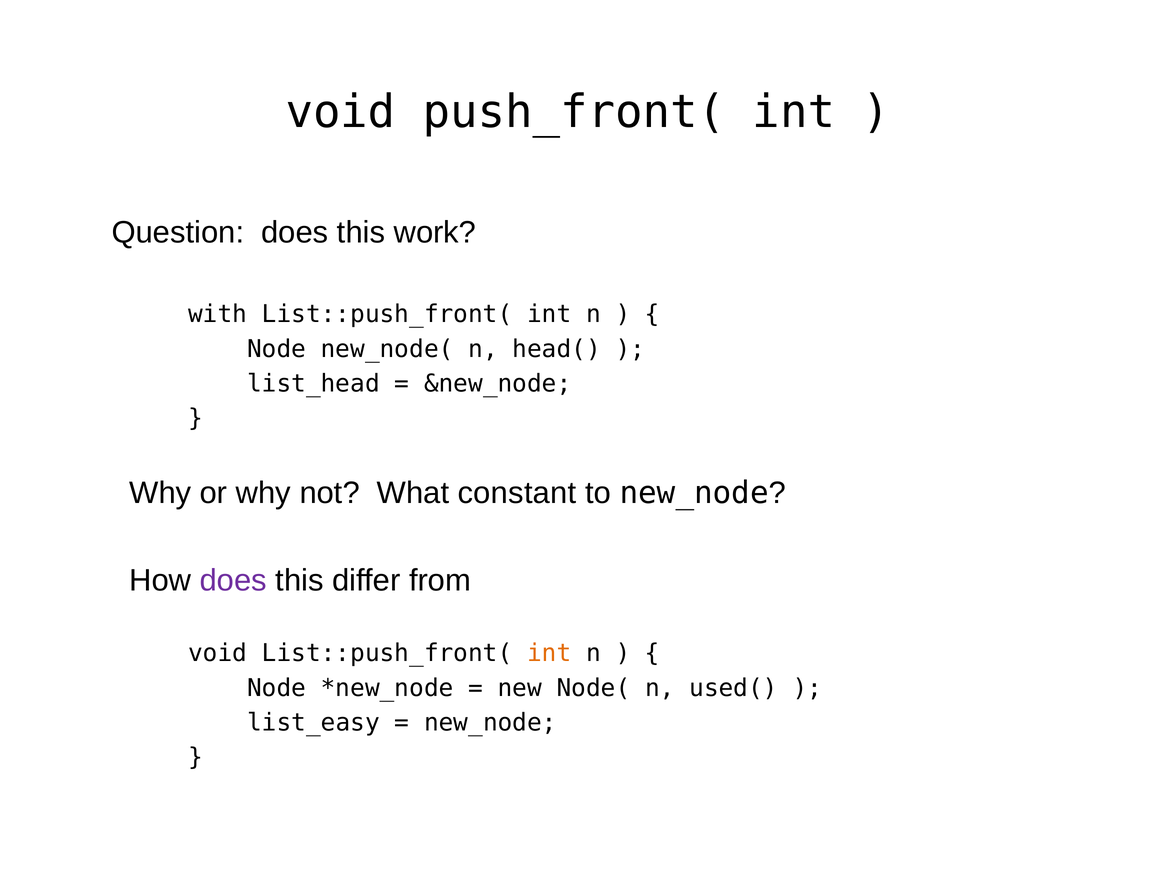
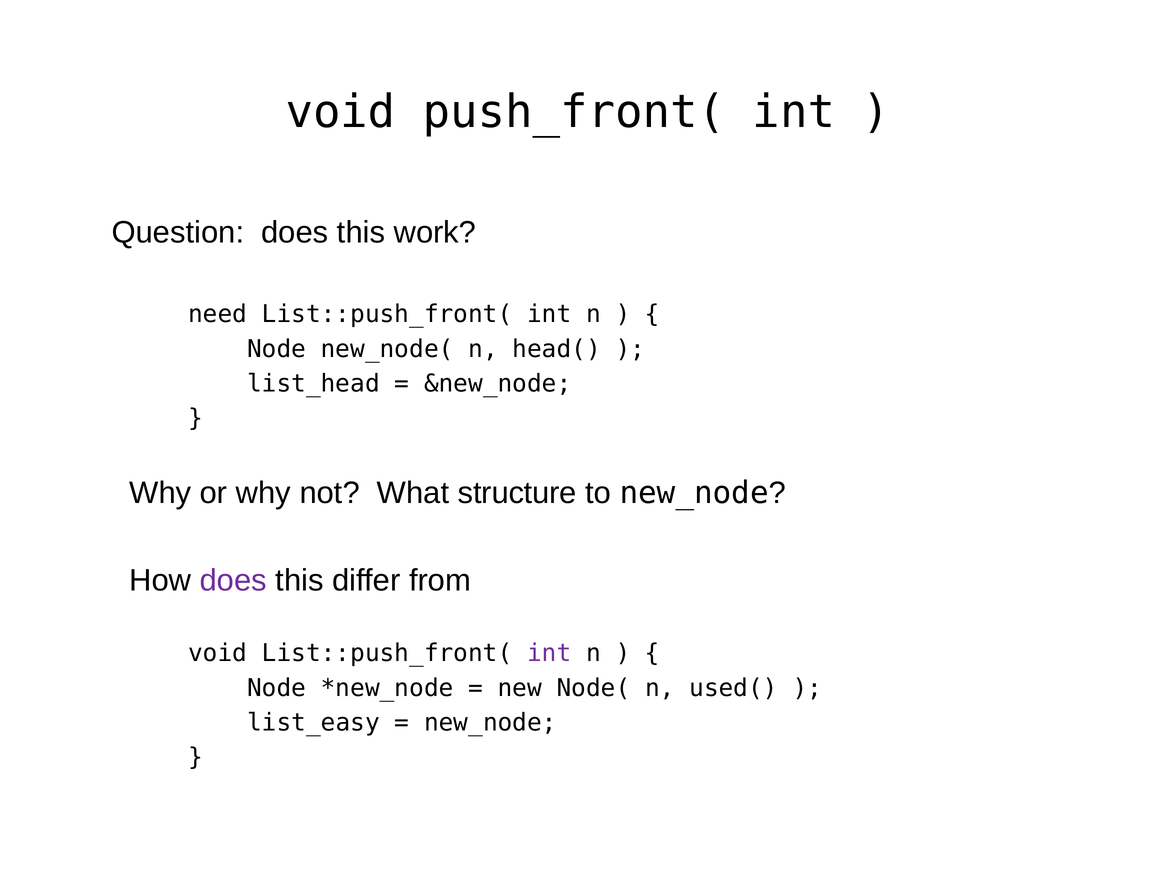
with: with -> need
constant: constant -> structure
int at (549, 653) colour: orange -> purple
